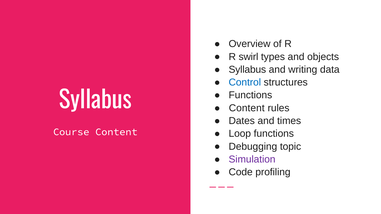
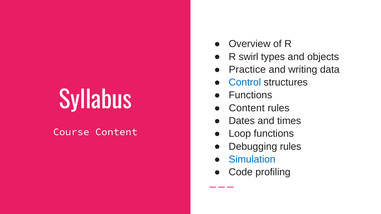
Syllabus at (247, 70): Syllabus -> Practice
Debugging topic: topic -> rules
Simulation colour: purple -> blue
